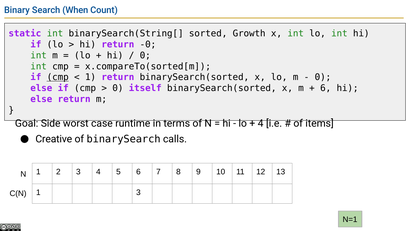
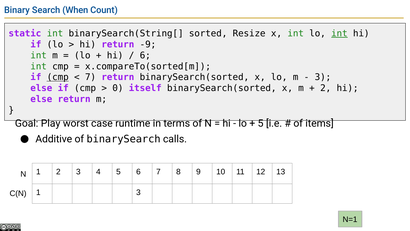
Growth: Growth -> Resize
int at (339, 33) underline: none -> present
-0: -0 -> -9
0 at (145, 55): 0 -> 6
1 at (91, 77): 1 -> 7
0 at (323, 77): 0 -> 3
6 at (326, 88): 6 -> 2
Side: Side -> Play
4 at (261, 123): 4 -> 5
Creative: Creative -> Additive
